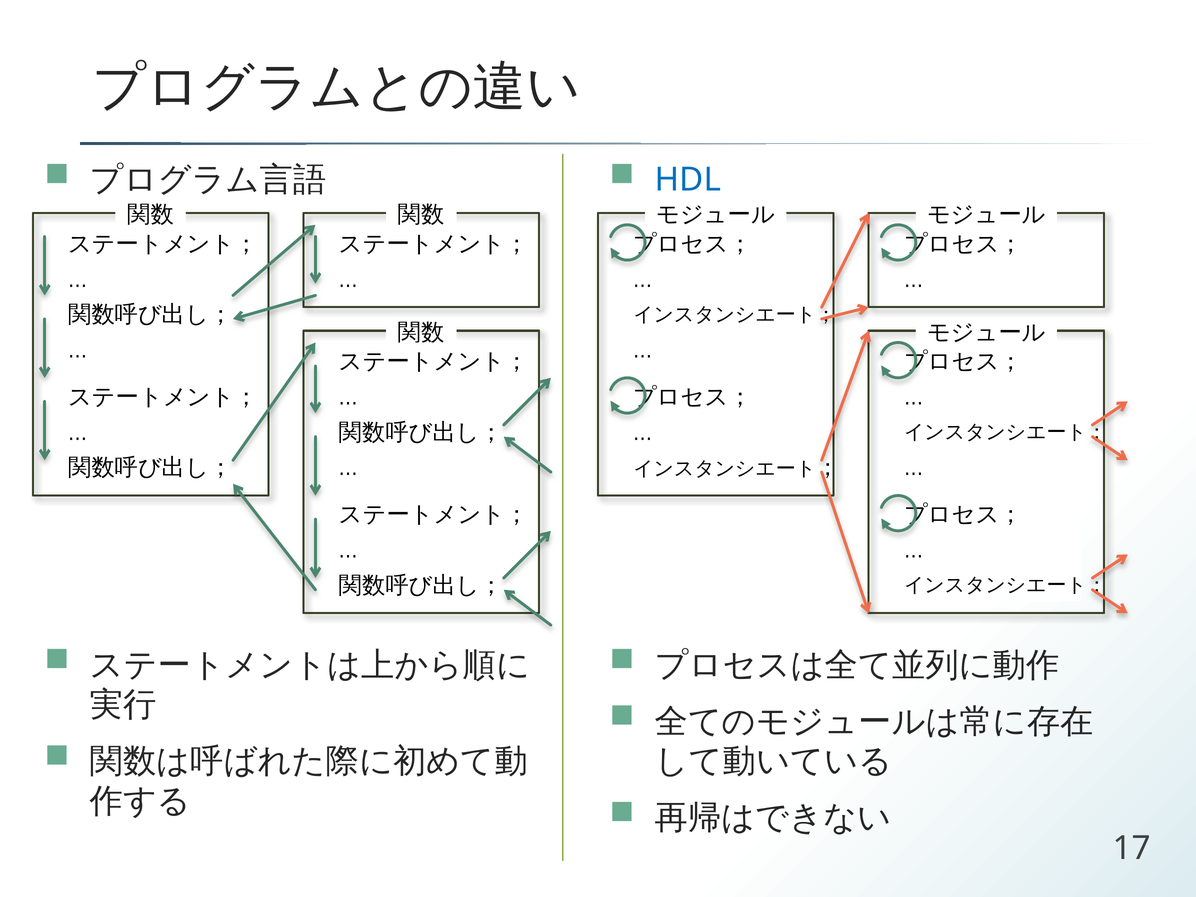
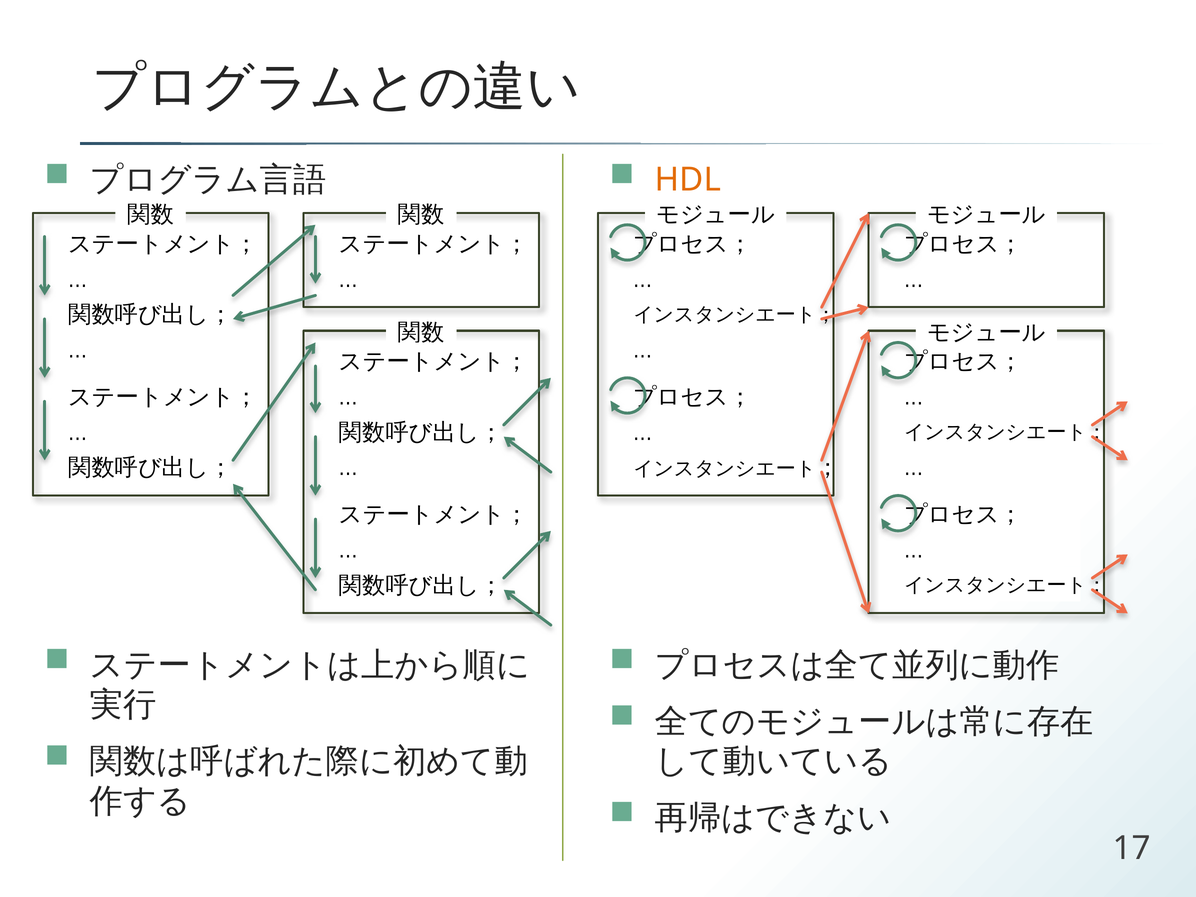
HDL colour: blue -> orange
